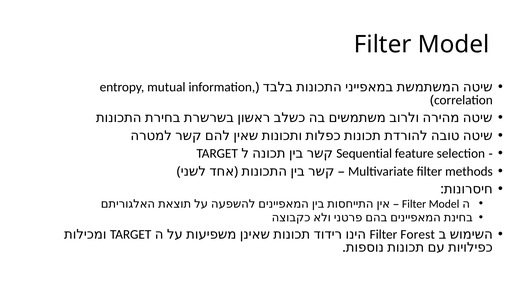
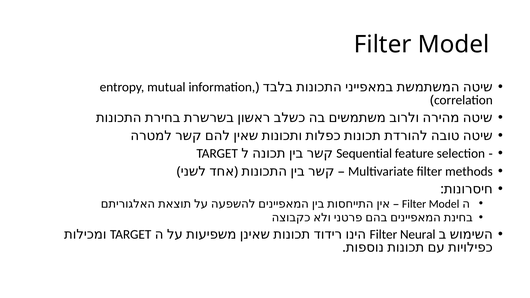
Forest: Forest -> Neural
